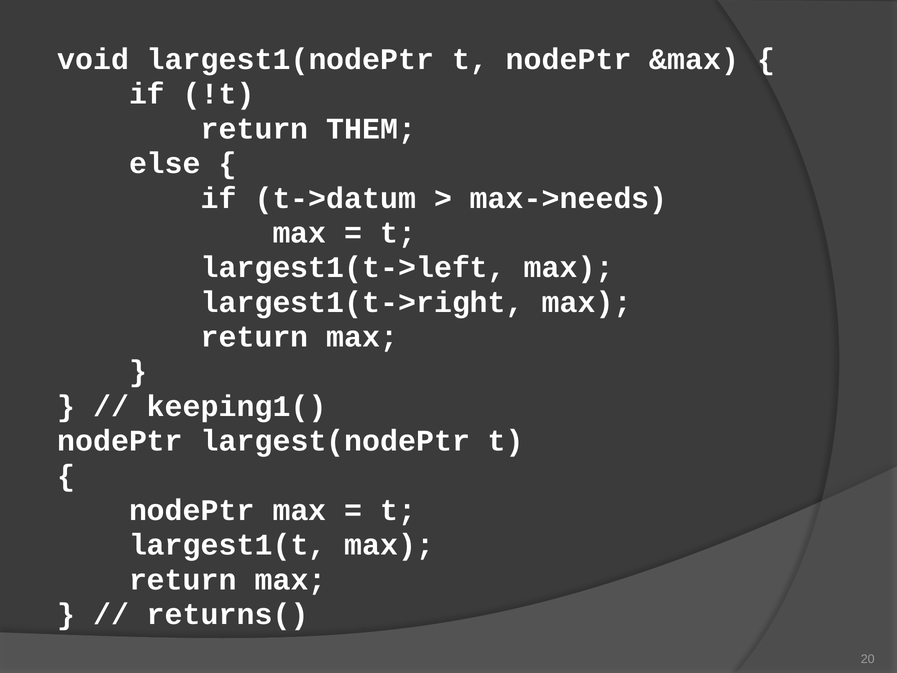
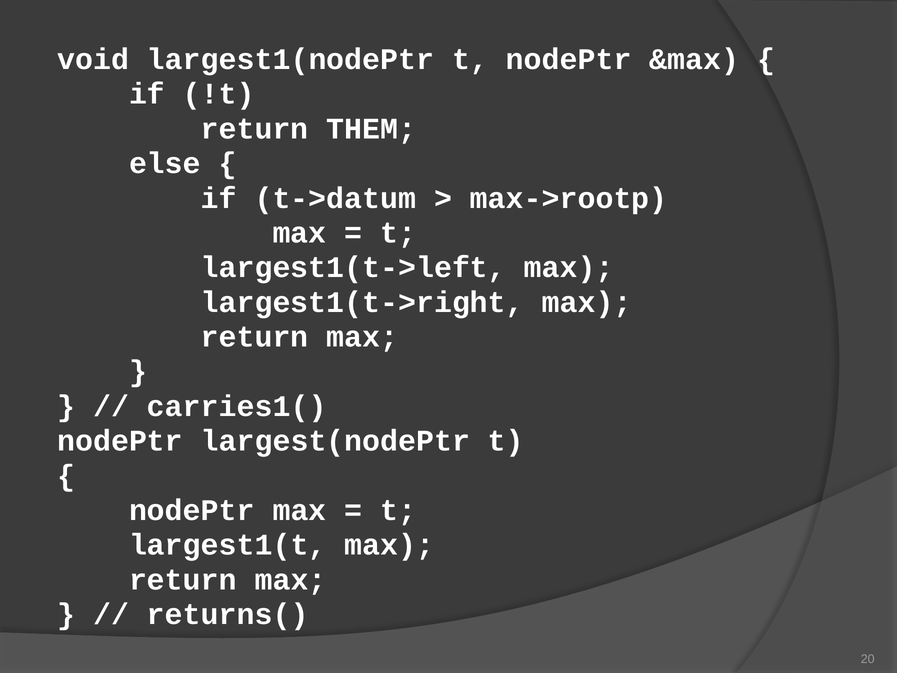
max->needs: max->needs -> max->rootp
keeping1(: keeping1( -> carries1(
